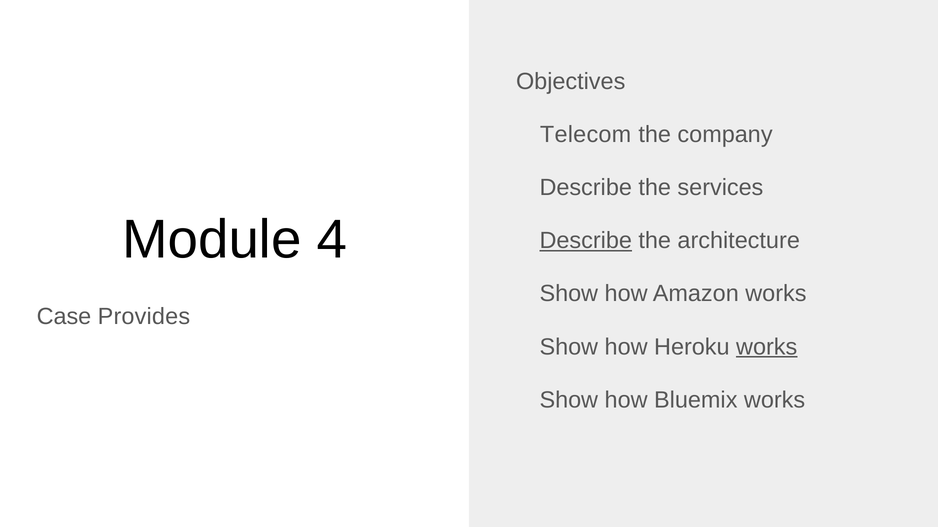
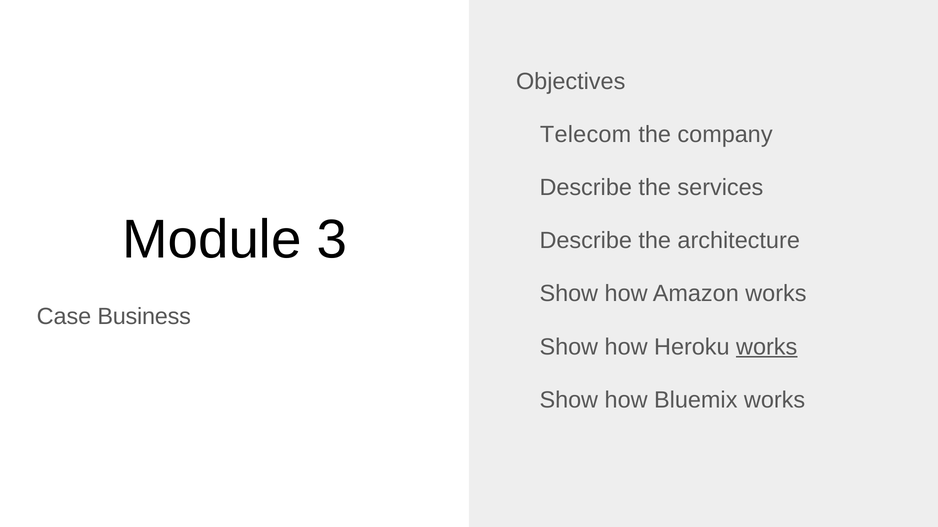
4: 4 -> 3
Describe at (586, 241) underline: present -> none
Provides: Provides -> Business
